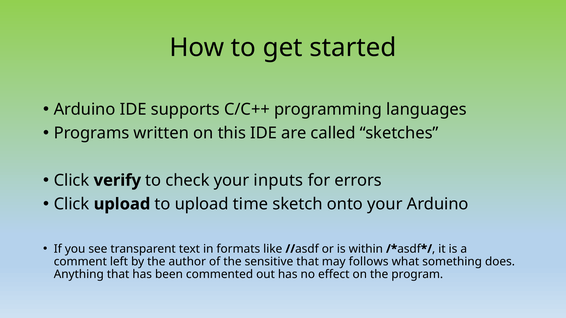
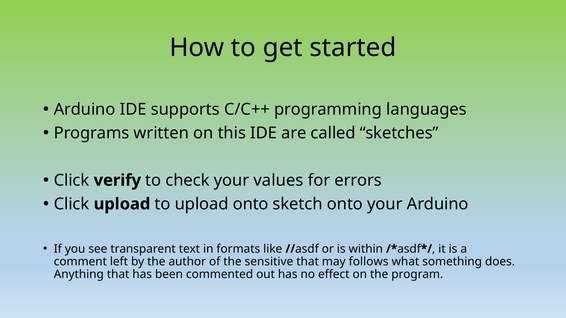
inputs: inputs -> values
upload time: time -> onto
